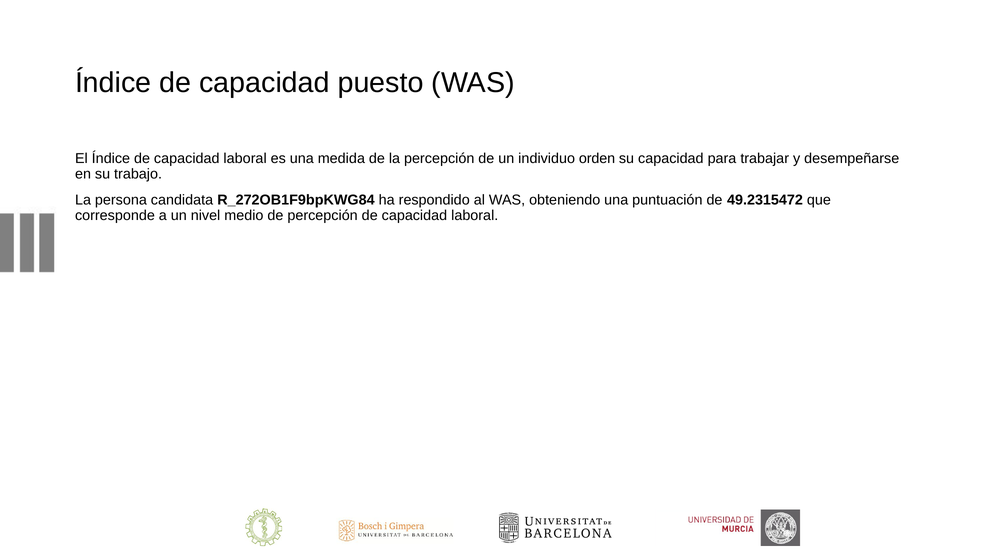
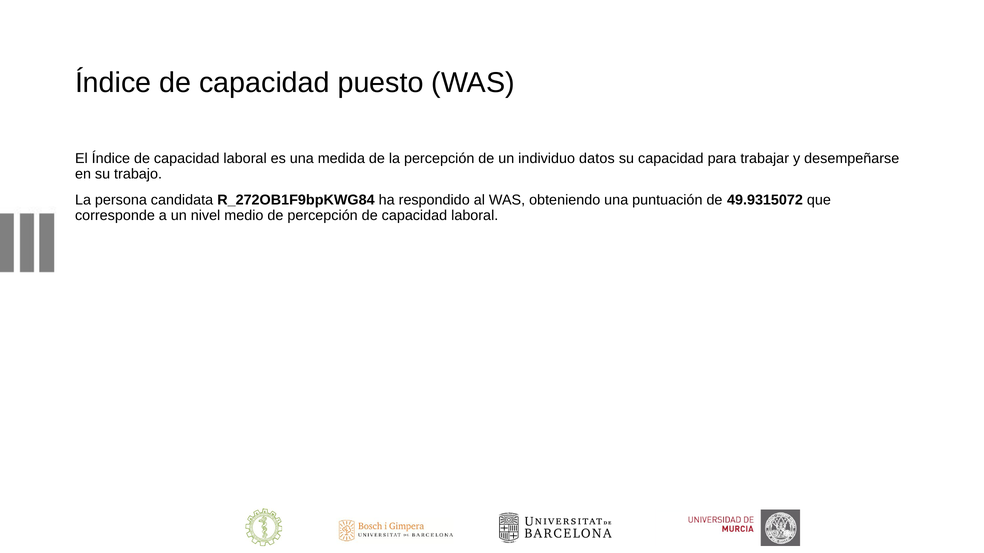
orden: orden -> datos
49.2315472: 49.2315472 -> 49.9315072
